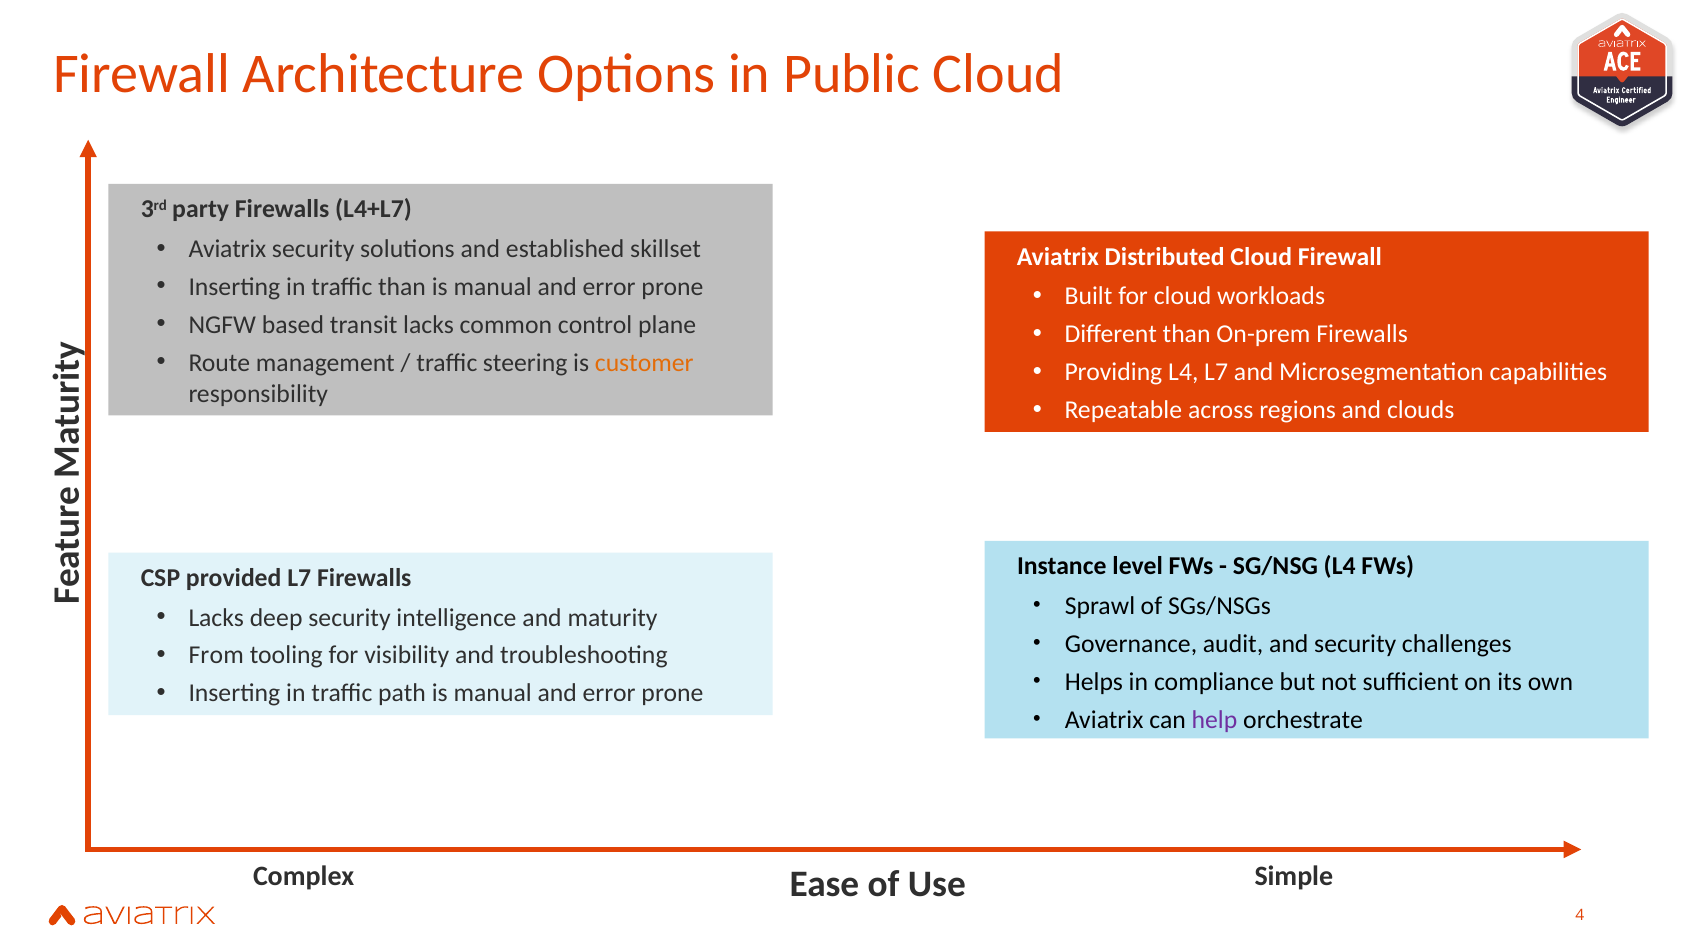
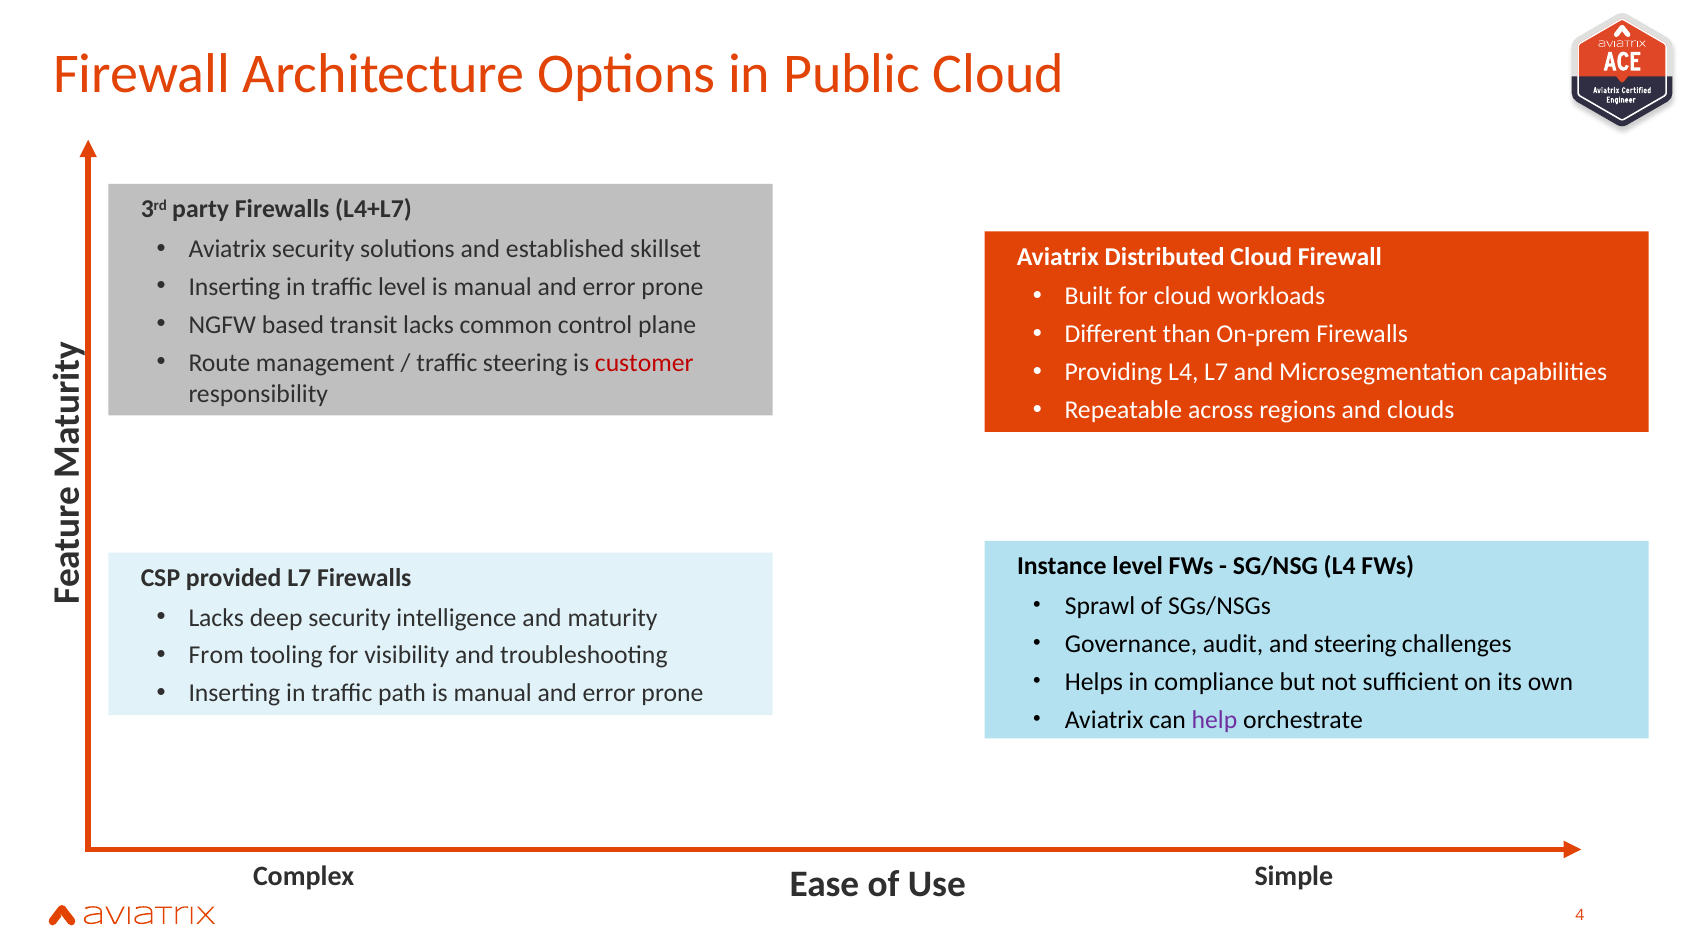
traffic than: than -> level
customer colour: orange -> red
and security: security -> steering
